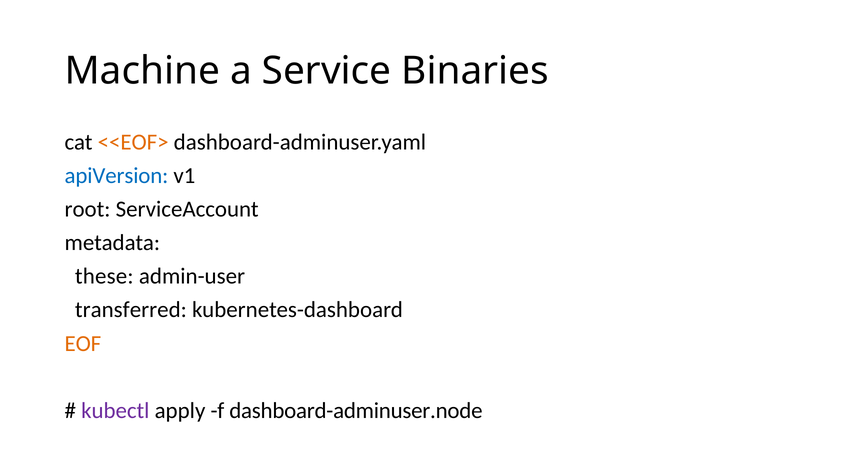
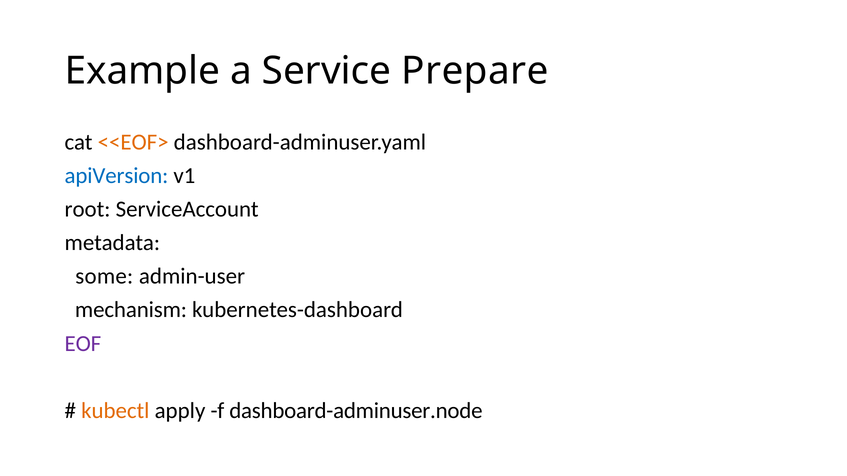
Machine: Machine -> Example
Binaries: Binaries -> Prepare
these: these -> some
transferred: transferred -> mechanism
EOF colour: orange -> purple
kubectl colour: purple -> orange
